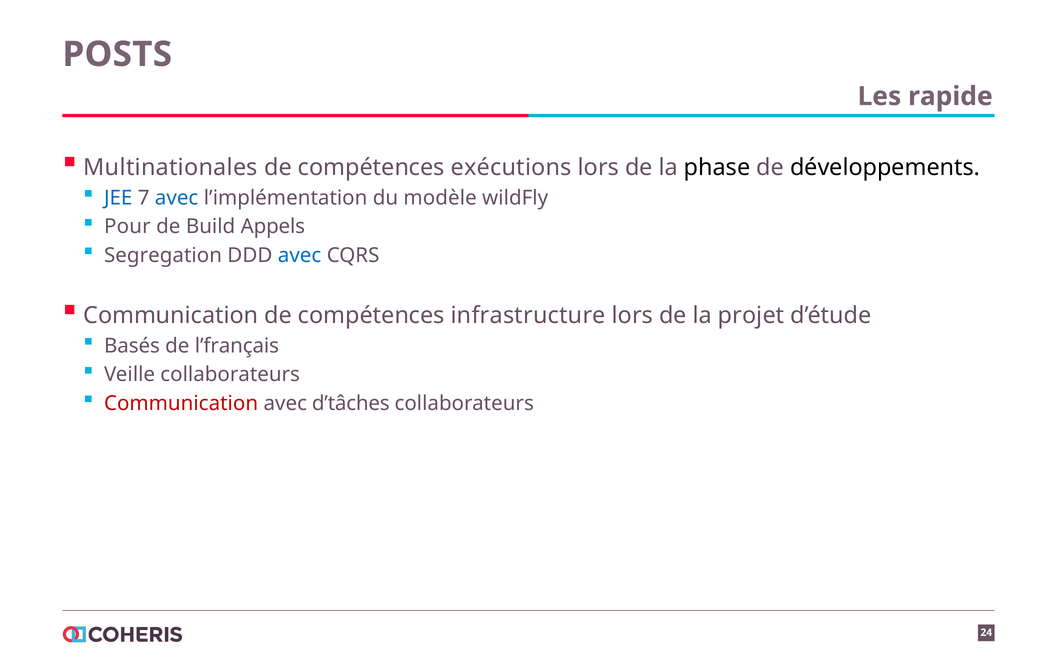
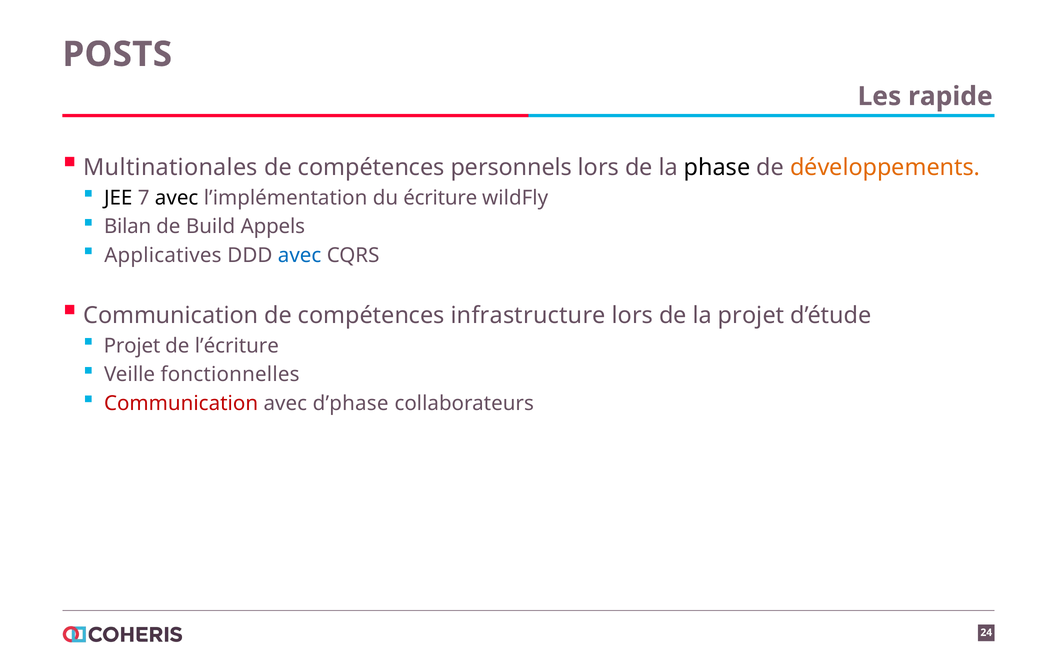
exécutions: exécutions -> personnels
développements colour: black -> orange
JEE colour: blue -> black
avec at (177, 198) colour: blue -> black
modèle: modèle -> écriture
Pour: Pour -> Bilan
Segregation: Segregation -> Applicatives
Basés at (132, 346): Basés -> Projet
l’français: l’français -> l’écriture
Veille collaborateurs: collaborateurs -> fonctionnelles
d’tâches: d’tâches -> d’phase
